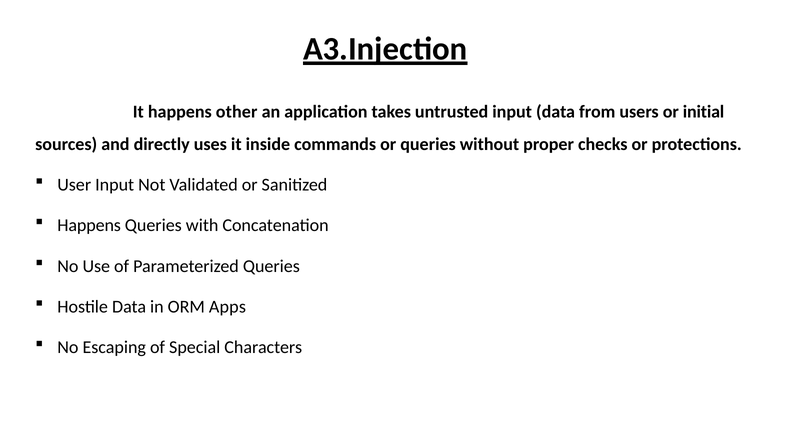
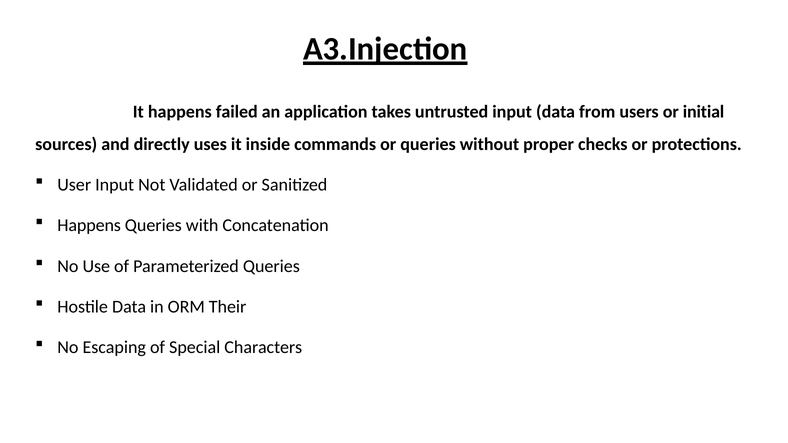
other: other -> failed
Apps: Apps -> Their
